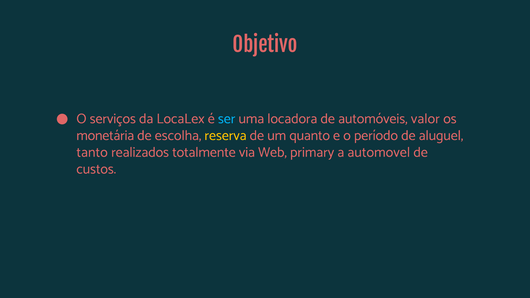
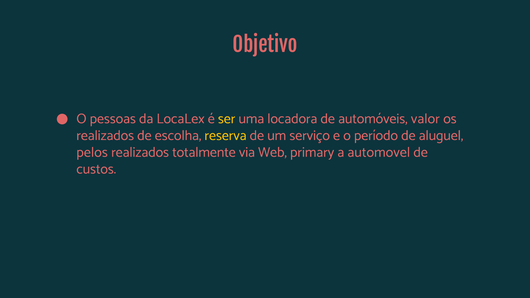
serviços: serviços -> pessoas
ser colour: light blue -> yellow
monetária at (105, 135): monetária -> realizados
quanto: quanto -> serviço
tanto: tanto -> pelos
